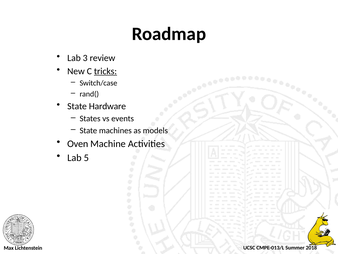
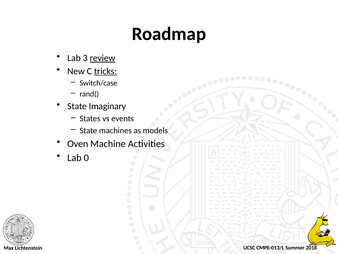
review underline: none -> present
Hardware: Hardware -> Imaginary
5: 5 -> 0
